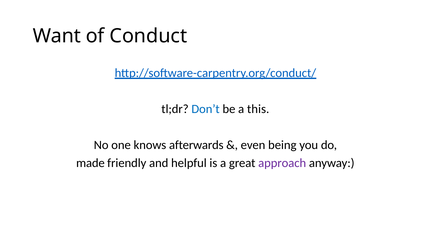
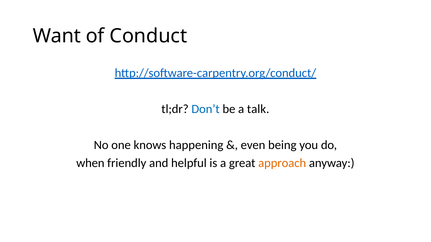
this: this -> talk
afterwards: afterwards -> happening
made: made -> when
approach colour: purple -> orange
